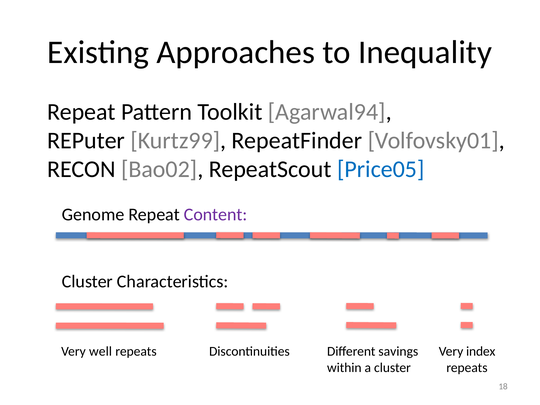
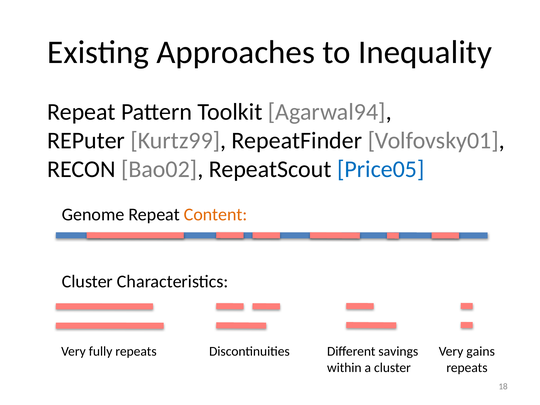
Content colour: purple -> orange
well: well -> fully
index: index -> gains
